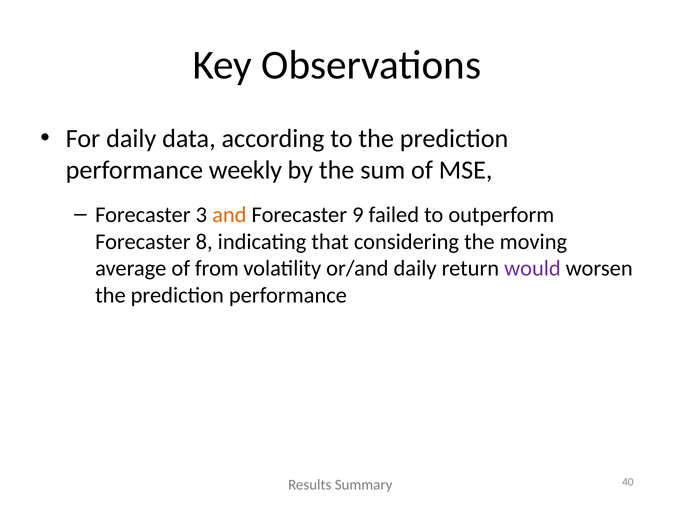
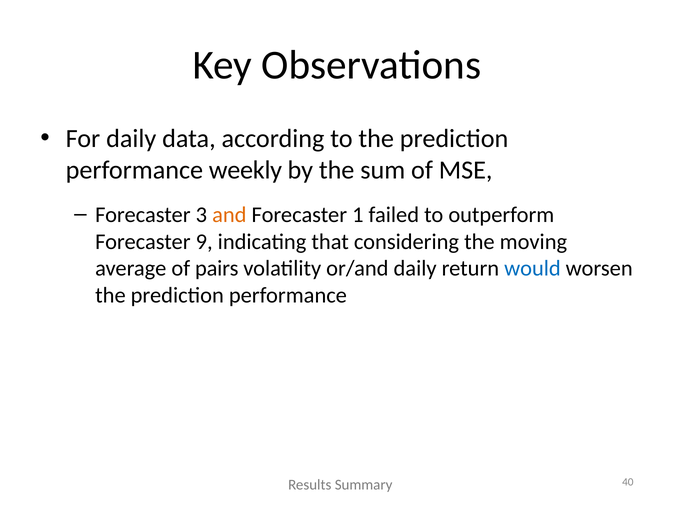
9: 9 -> 1
8: 8 -> 9
from: from -> pairs
would colour: purple -> blue
